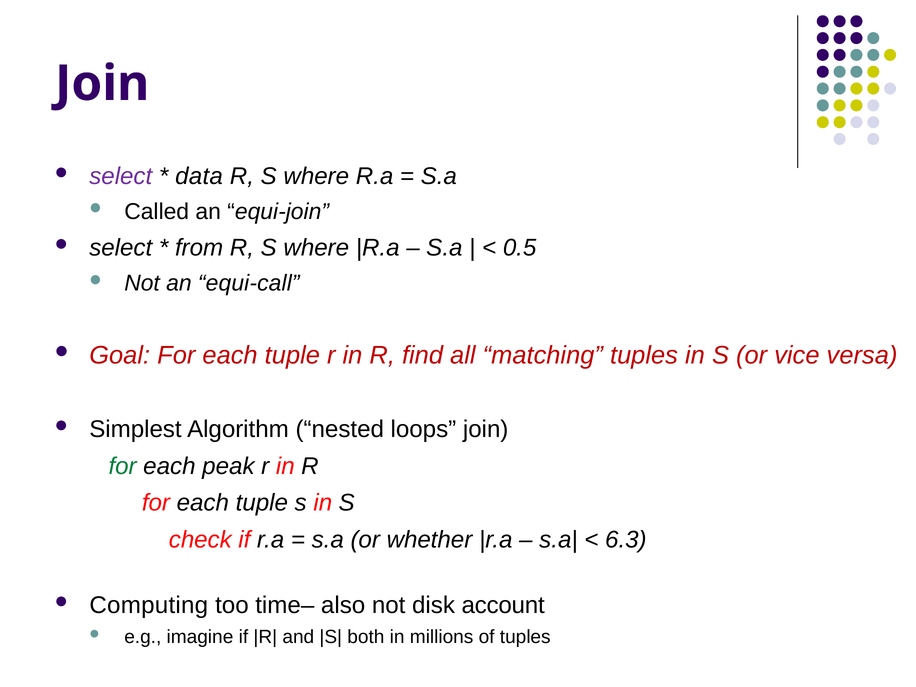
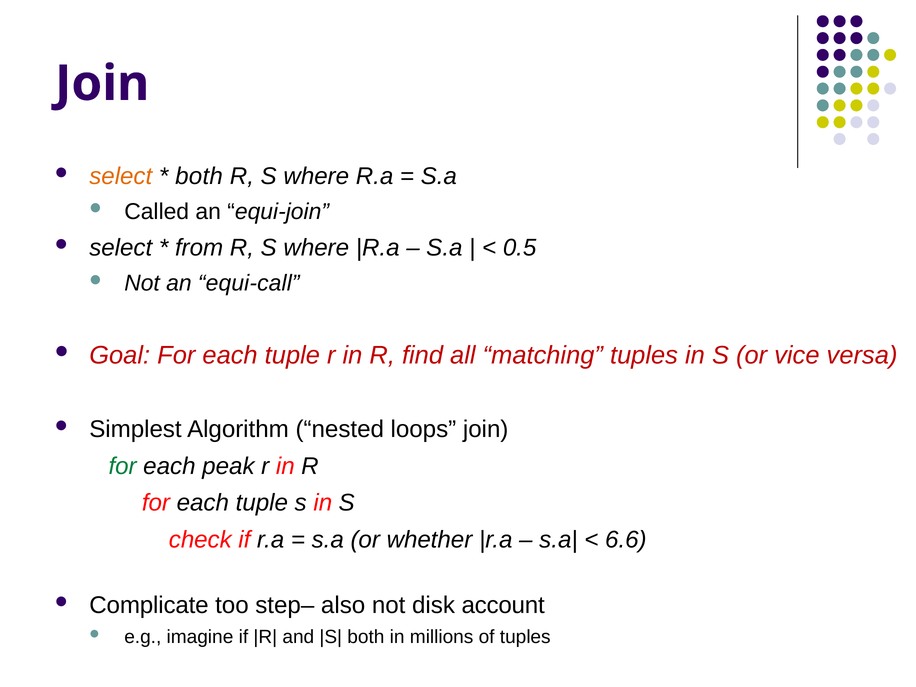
select at (121, 176) colour: purple -> orange
data at (199, 176): data -> both
6.3: 6.3 -> 6.6
Computing: Computing -> Complicate
time–: time– -> step–
